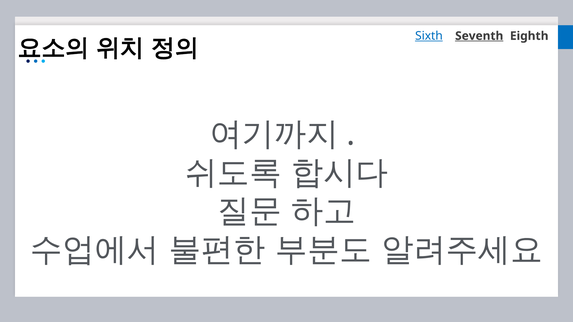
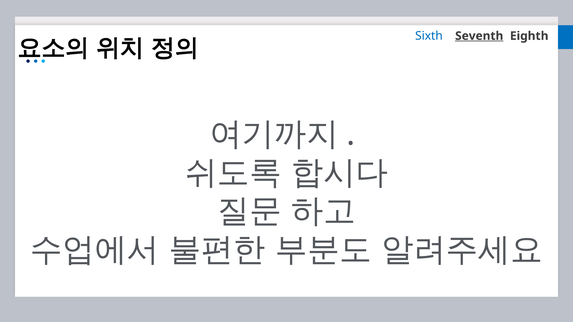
Sixth underline: present -> none
